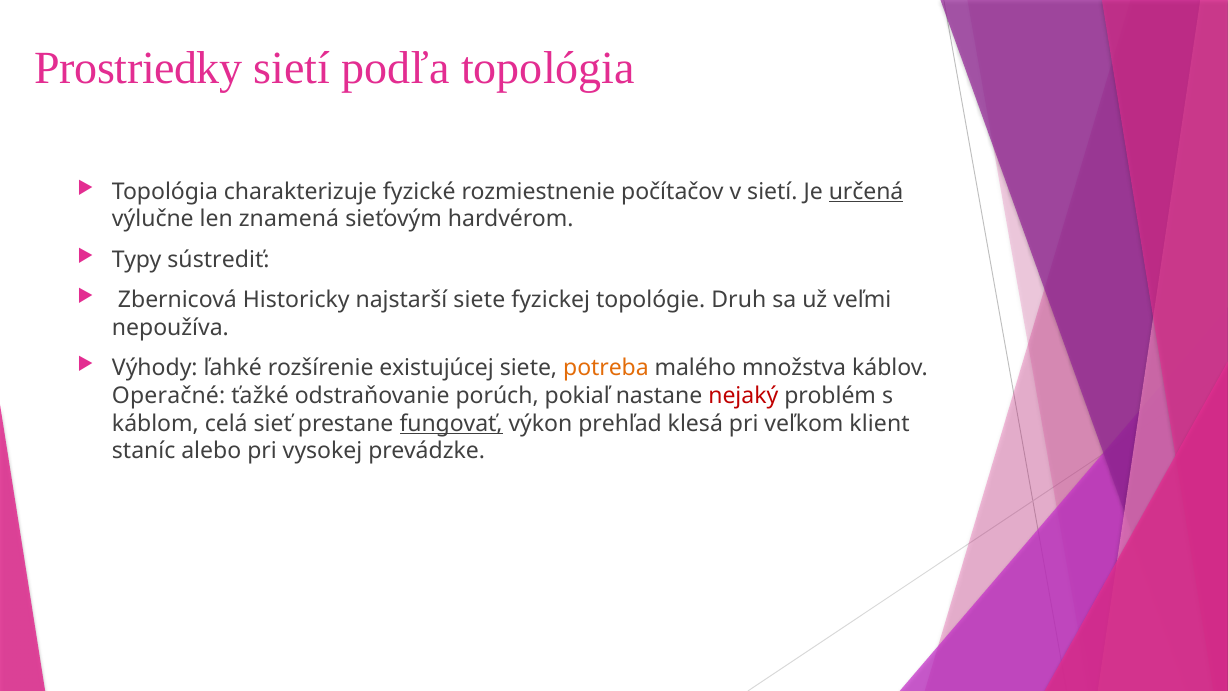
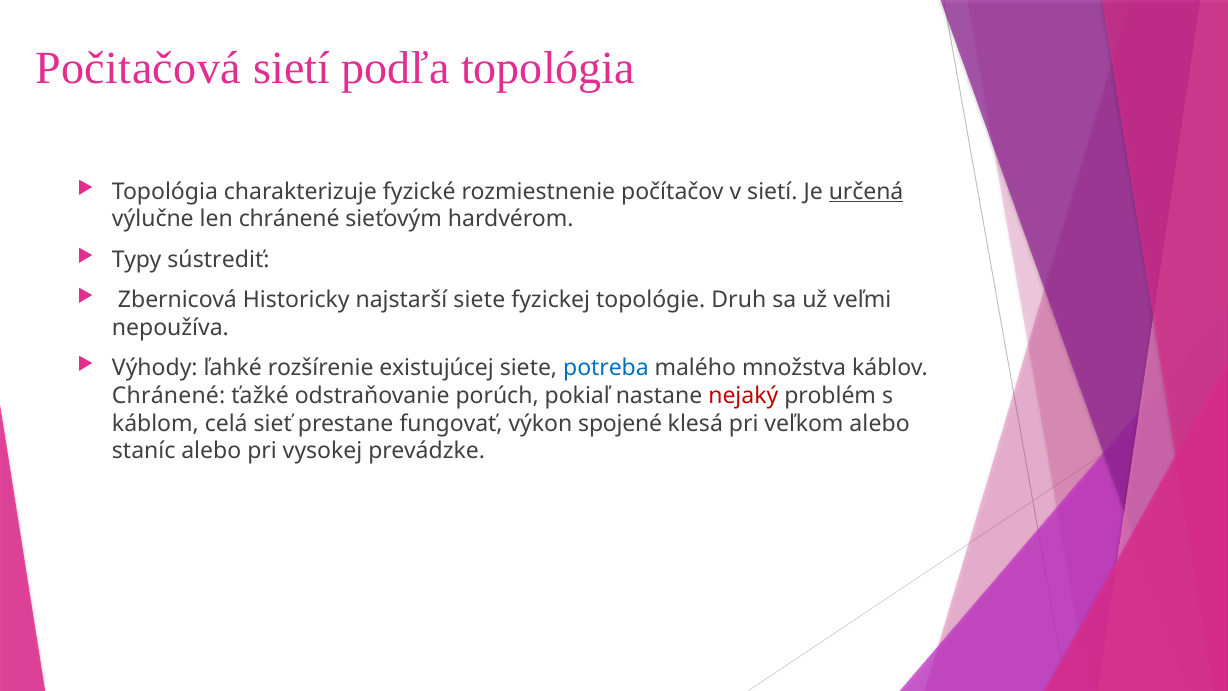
Prostriedky: Prostriedky -> Počitačová
len znamená: znamená -> chránené
potreba colour: orange -> blue
Operačné at (169, 396): Operačné -> Chránené
fungovať underline: present -> none
prehľad: prehľad -> spojené
veľkom klient: klient -> alebo
